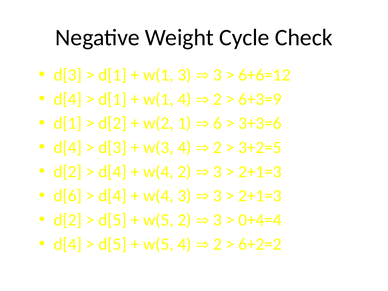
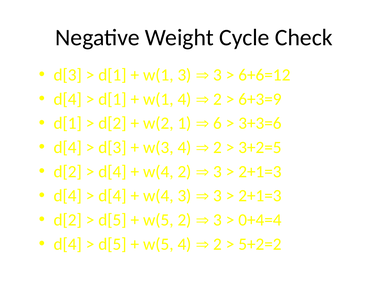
d[6 at (68, 196): d[6 -> d[4
6+2=2: 6+2=2 -> 5+2=2
